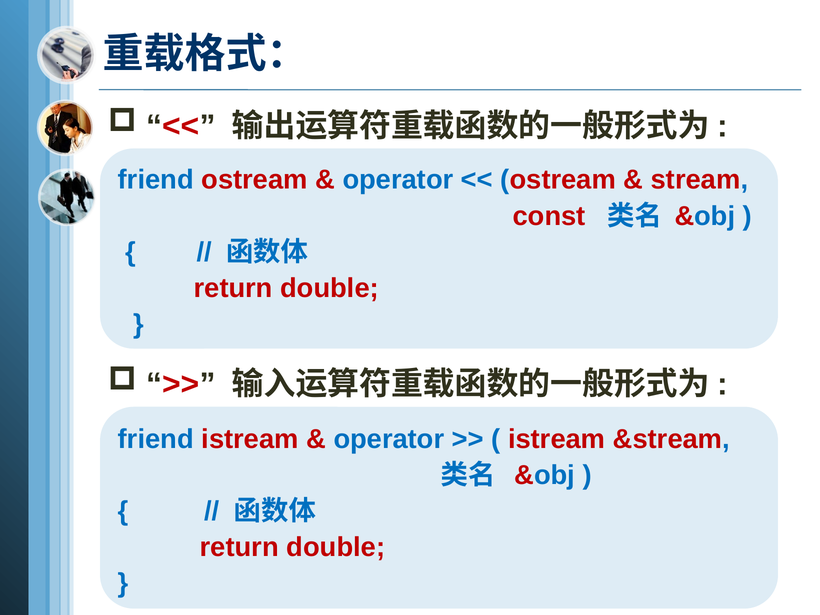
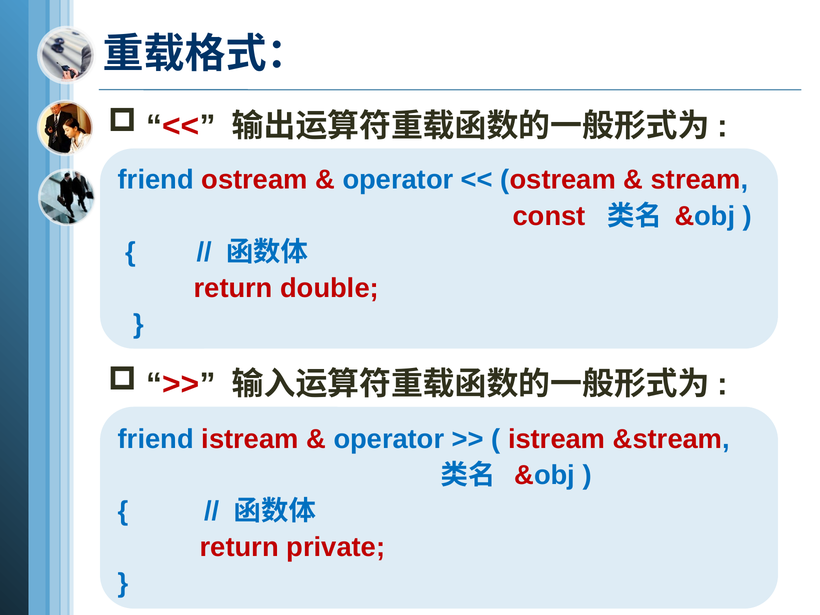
double at (336, 547): double -> private
